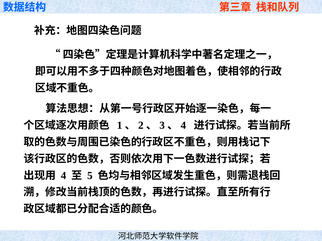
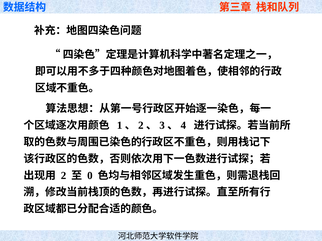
4: 4 -> 2
5: 5 -> 0
